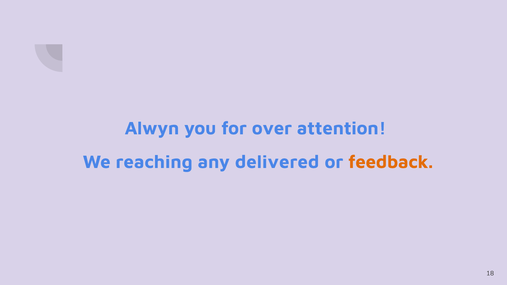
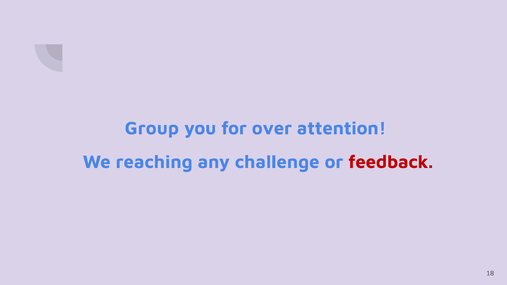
Alwyn: Alwyn -> Group
delivered: delivered -> challenge
feedback colour: orange -> red
